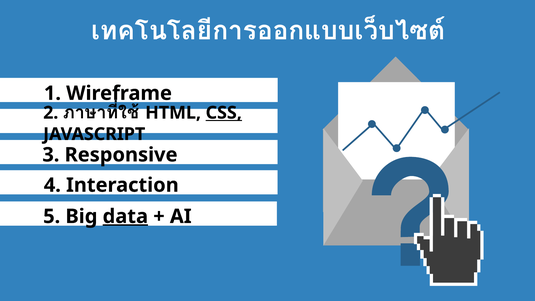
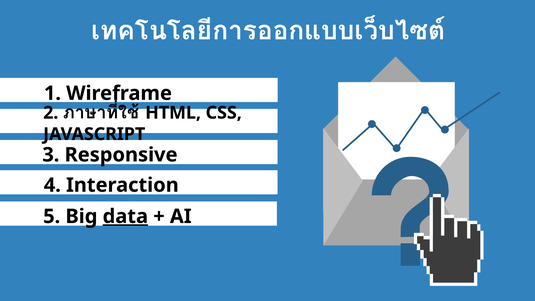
CSS underline: present -> none
